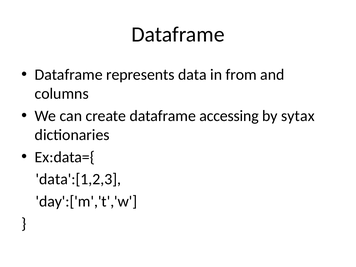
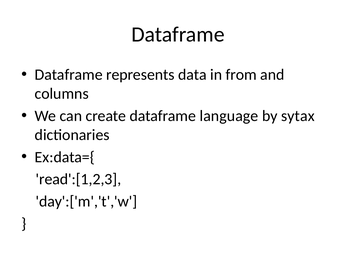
accessing: accessing -> language
data':[1,2,3: data':[1,2,3 -> read':[1,2,3
